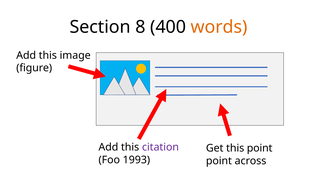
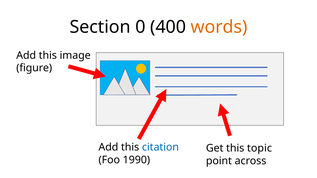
8: 8 -> 0
citation colour: purple -> blue
this point: point -> topic
1993: 1993 -> 1990
